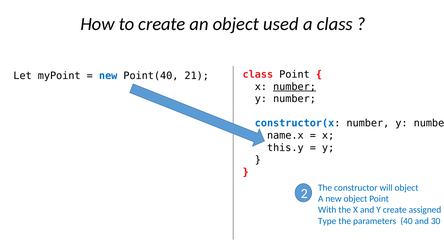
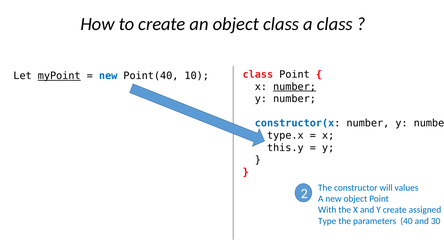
object used: used -> class
myPoint underline: none -> present
21: 21 -> 10
name.x: name.x -> type.x
will object: object -> values
